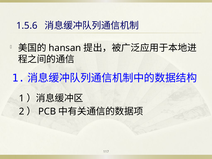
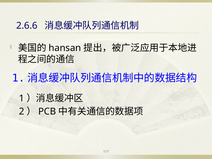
1.5.6: 1.5.6 -> 2.6.6
